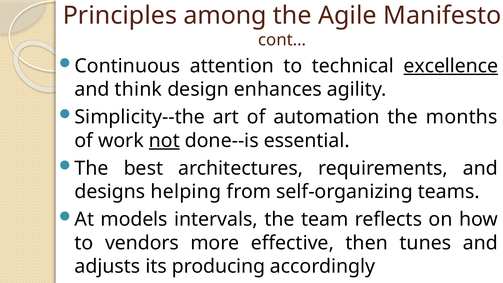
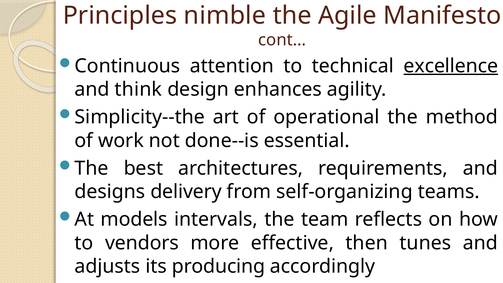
among: among -> nimble
automation: automation -> operational
months: months -> method
not underline: present -> none
helping: helping -> delivery
